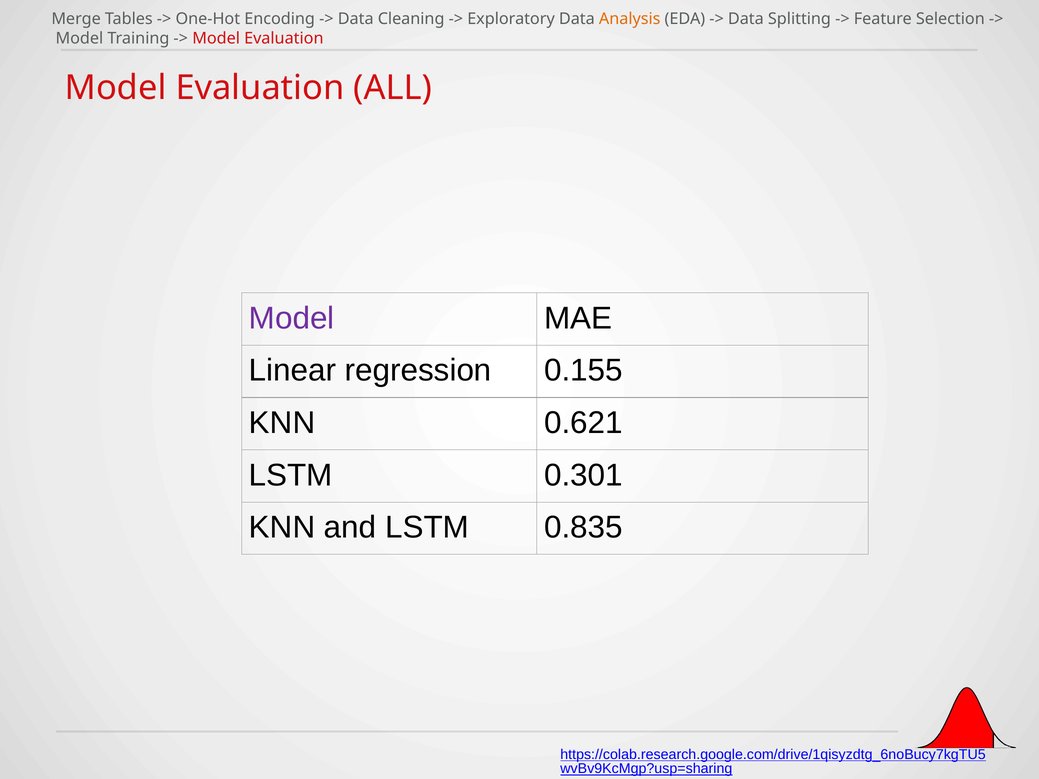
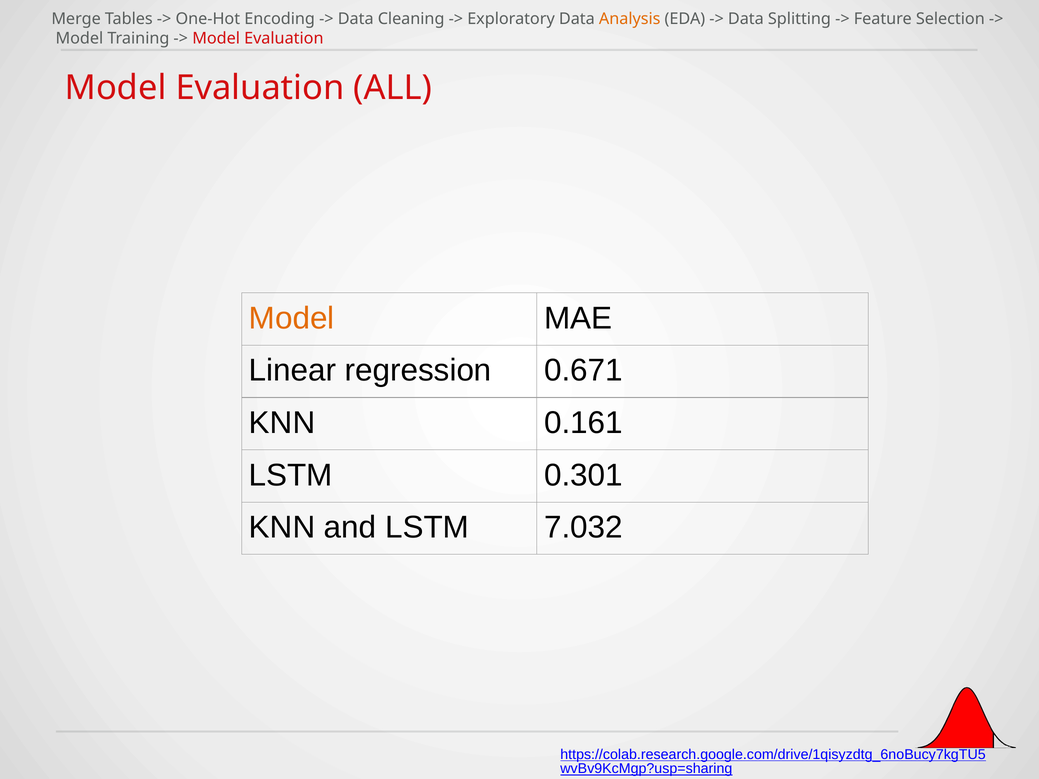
Model at (292, 318) colour: purple -> orange
0.155: 0.155 -> 0.671
0.621: 0.621 -> 0.161
0.835: 0.835 -> 7.032
